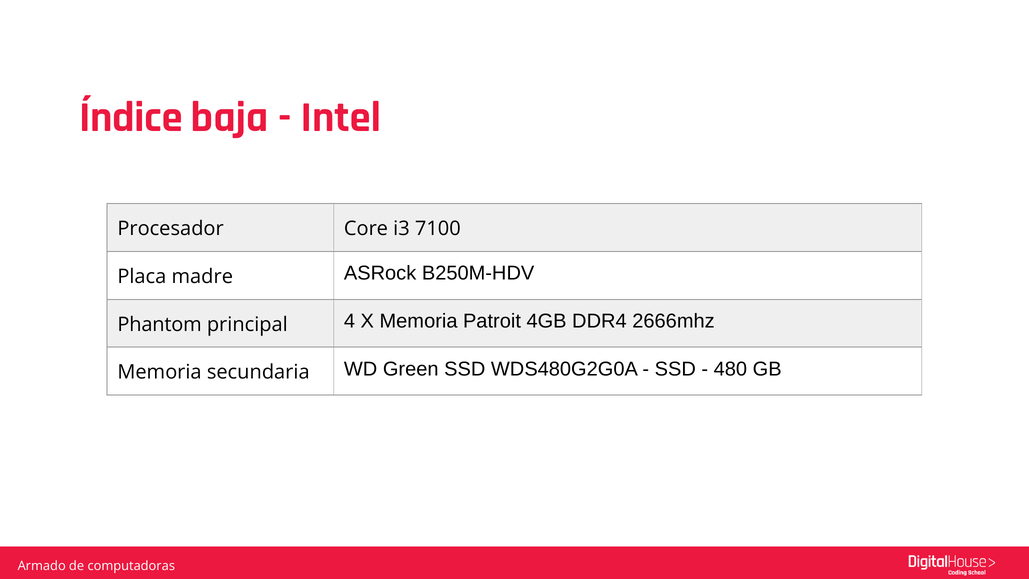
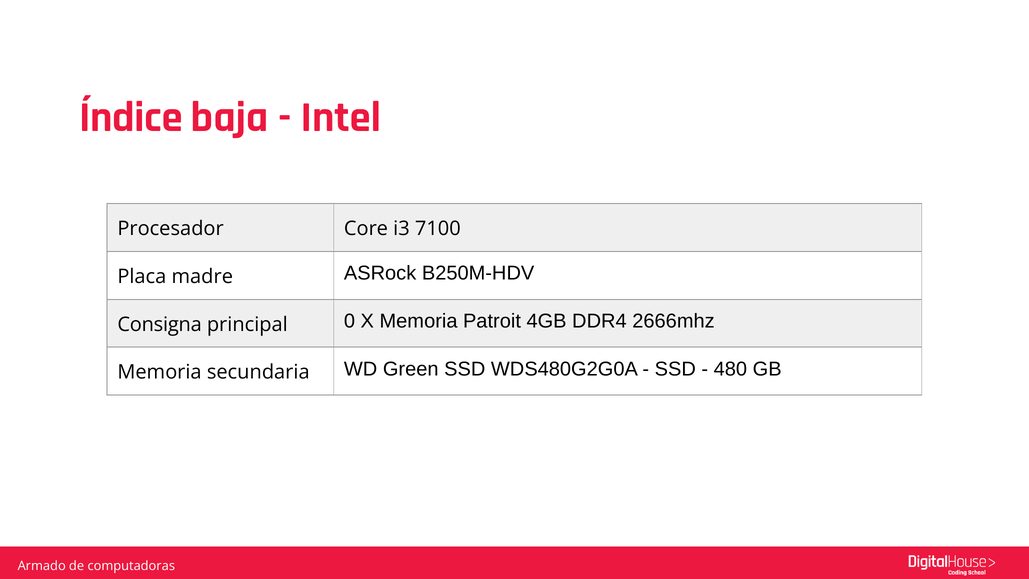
Phantom: Phantom -> Consigna
4: 4 -> 0
